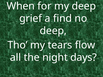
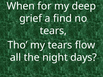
deep at (53, 31): deep -> tears
